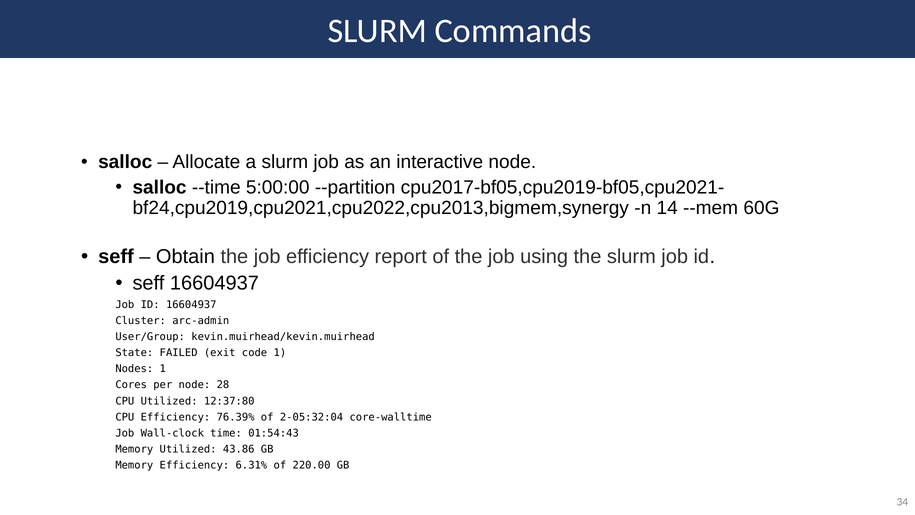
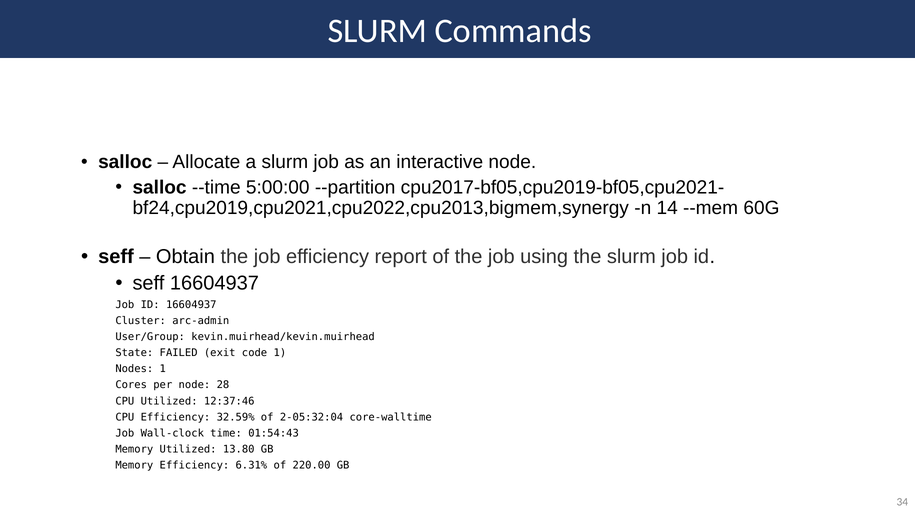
12:37:80: 12:37:80 -> 12:37:46
76.39%: 76.39% -> 32.59%
43.86: 43.86 -> 13.80
